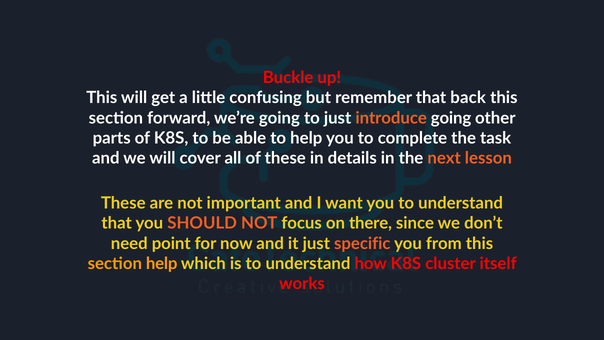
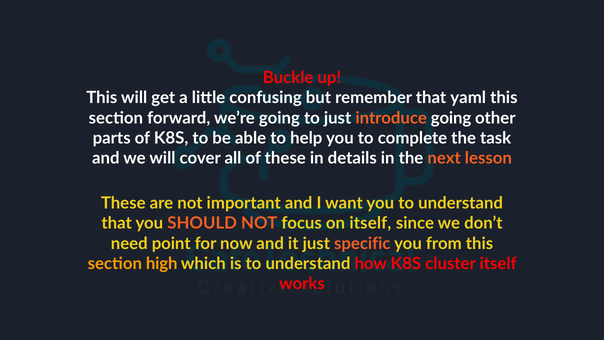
back: back -> yaml
on there: there -> itself
section help: help -> high
